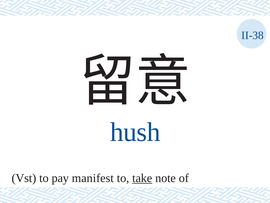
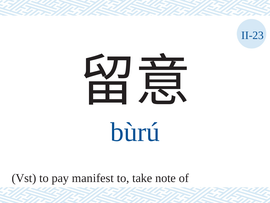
II-38: II-38 -> II-23
hush: hush -> bùrú
take underline: present -> none
